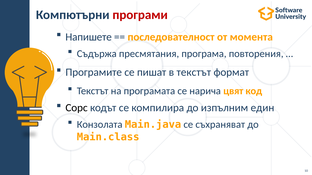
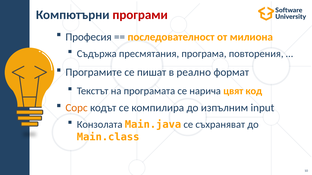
Напишете: Напишете -> Професия
момента: момента -> милиона
в текстът: текстът -> реално
Сорс colour: black -> orange
един: един -> input
